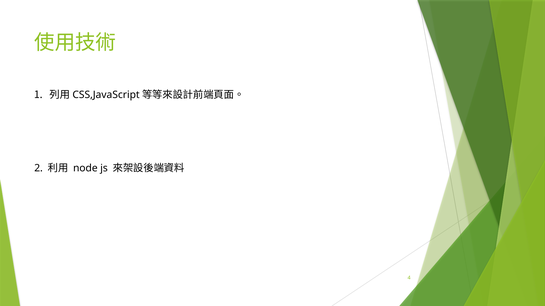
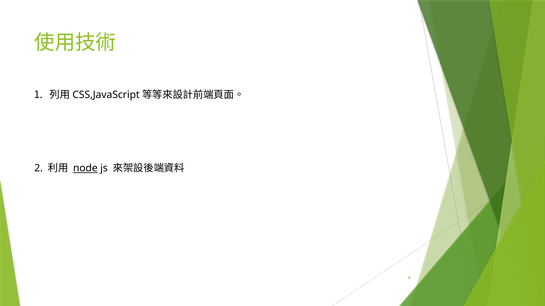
node underline: none -> present
